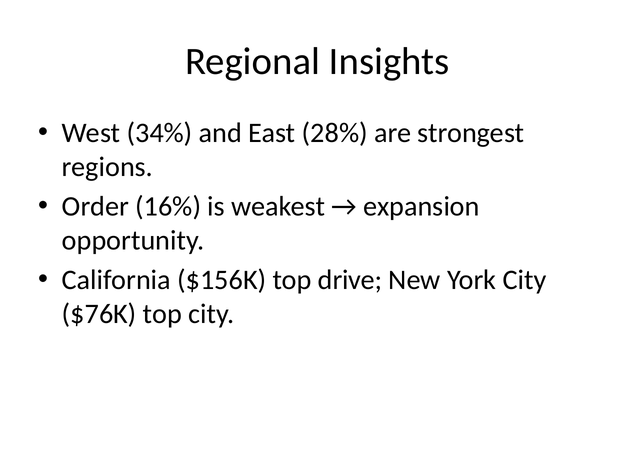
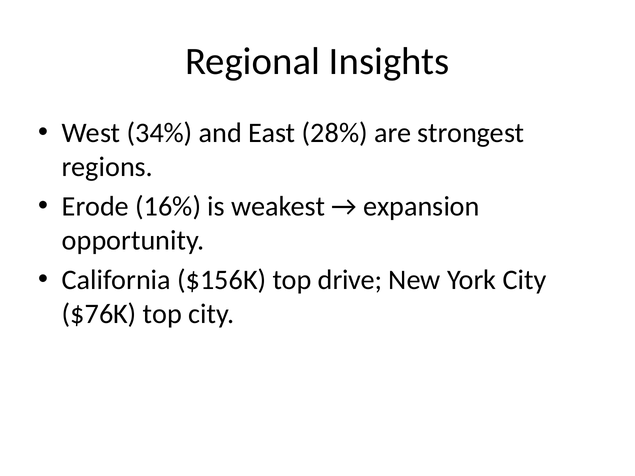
Order: Order -> Erode
